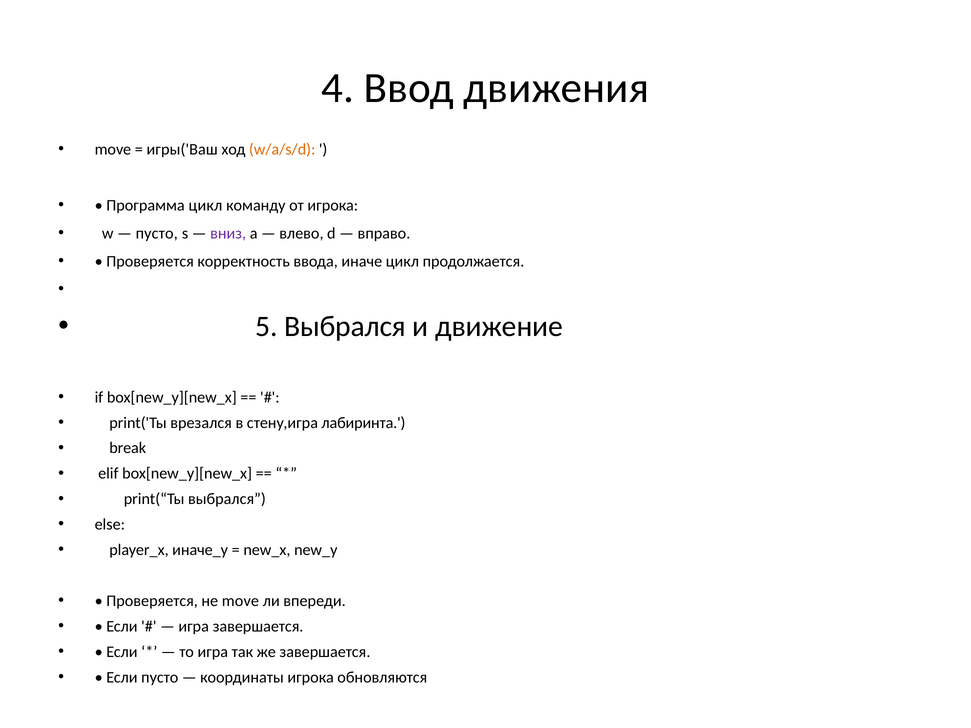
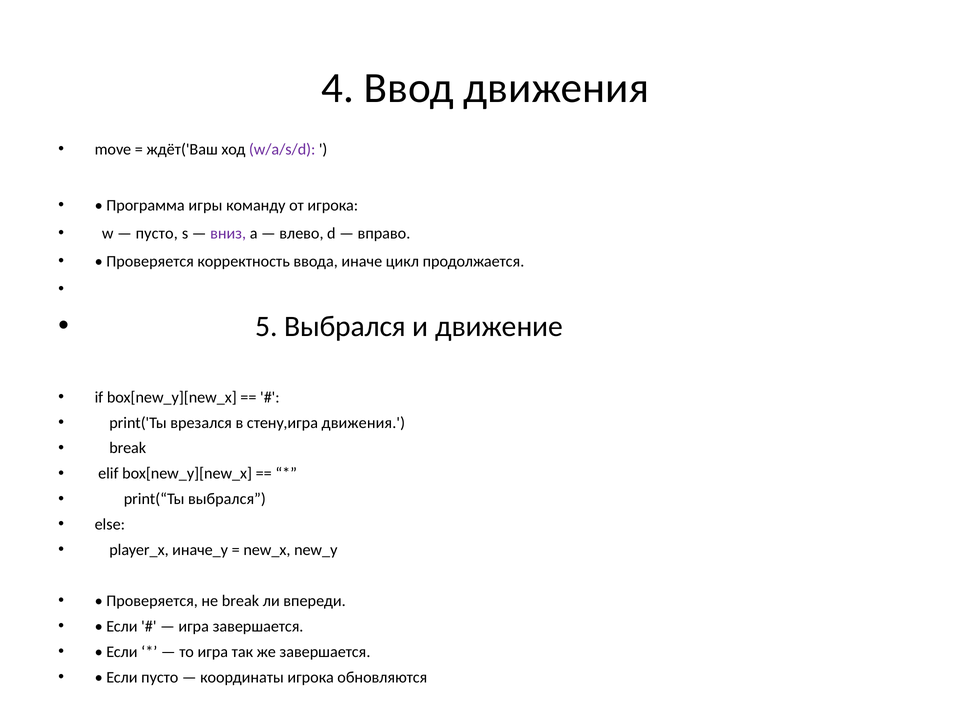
игры('Ваш: игры('Ваш -> ждёт('Ваш
w/a/s/d colour: orange -> purple
Программа цикл: цикл -> игры
стену,игра лабиринта: лабиринта -> движения
не move: move -> break
